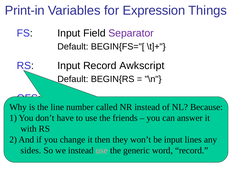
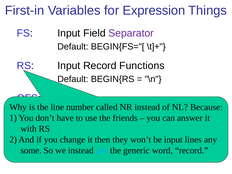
Print-in: Print-in -> First-in
Awkscript: Awkscript -> Functions
sides: sides -> some
use at (102, 150) colour: pink -> light blue
